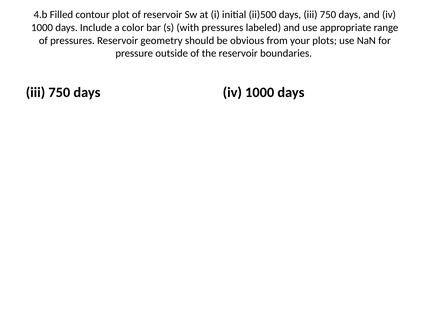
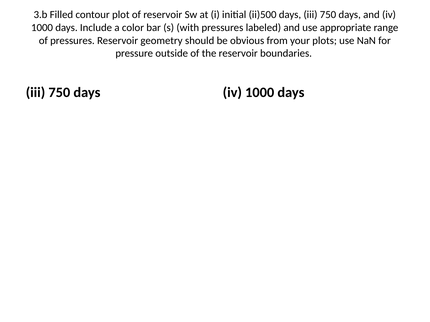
4.b: 4.b -> 3.b
